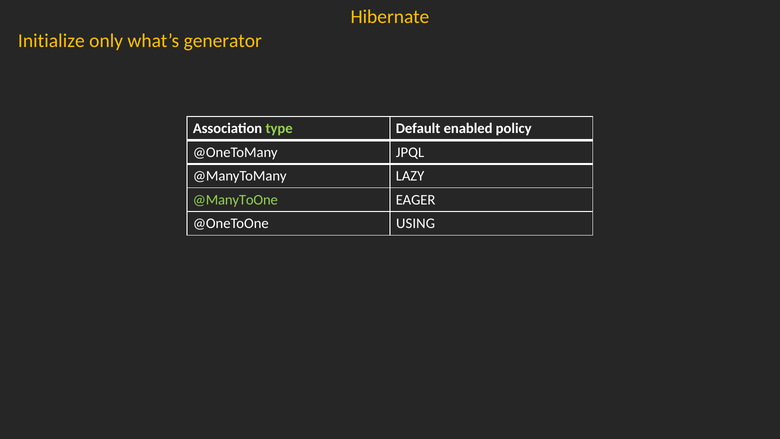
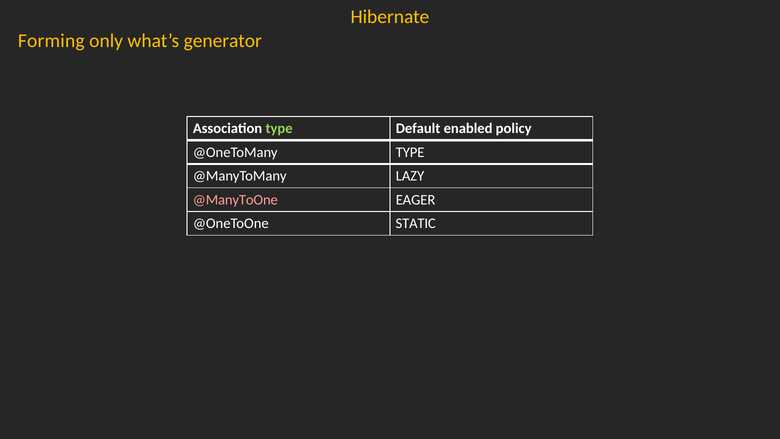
Initialize: Initialize -> Forming
@OneToMany JPQL: JPQL -> TYPE
@ManyToOne colour: light green -> pink
USING: USING -> STATIC
